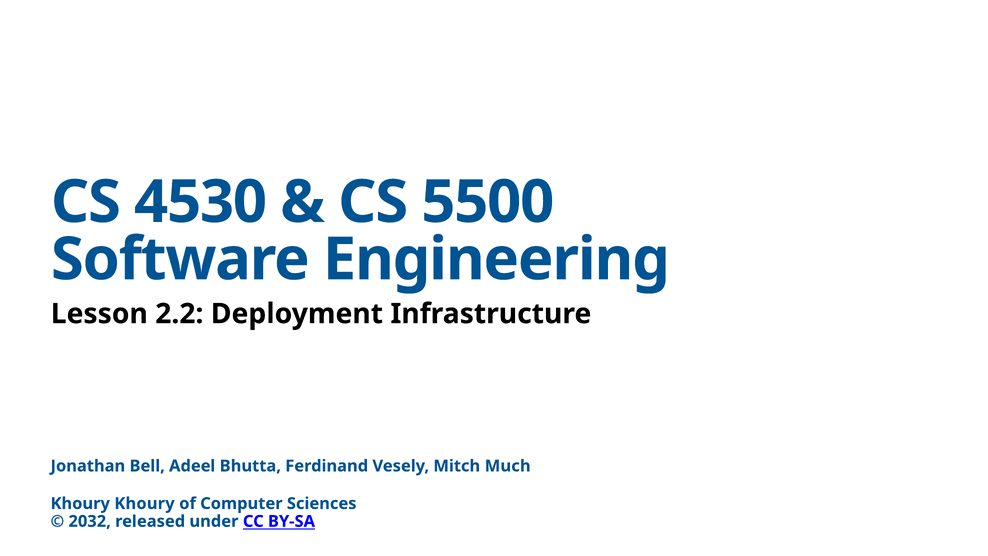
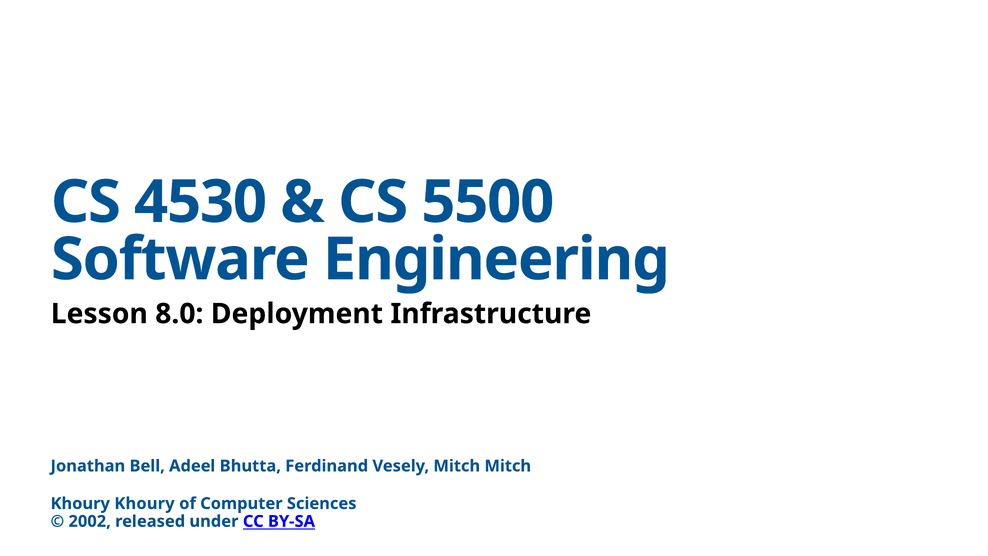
2.2: 2.2 -> 8.0
Mitch Much: Much -> Mitch
2032: 2032 -> 2002
